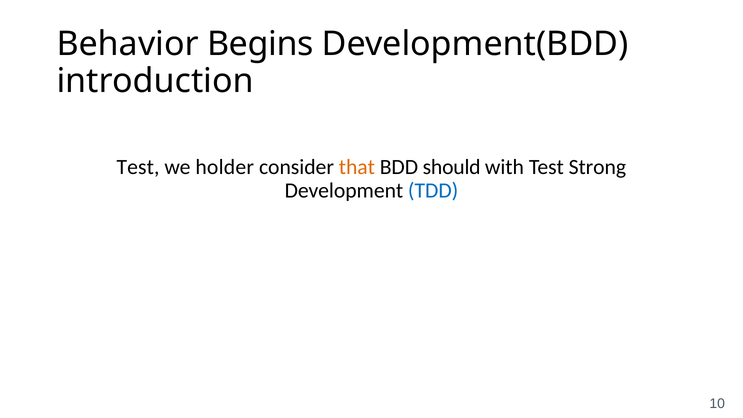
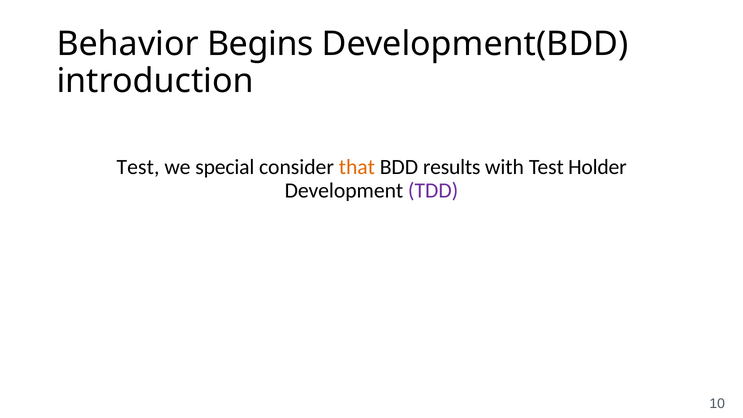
holder: holder -> special
should: should -> results
Strong: Strong -> Holder
TDD colour: blue -> purple
